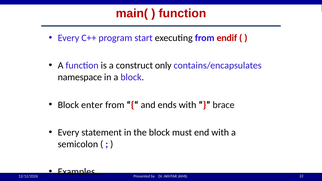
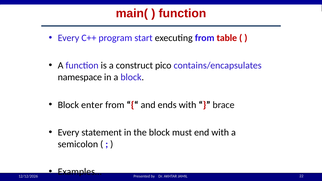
endif: endif -> table
only: only -> pico
